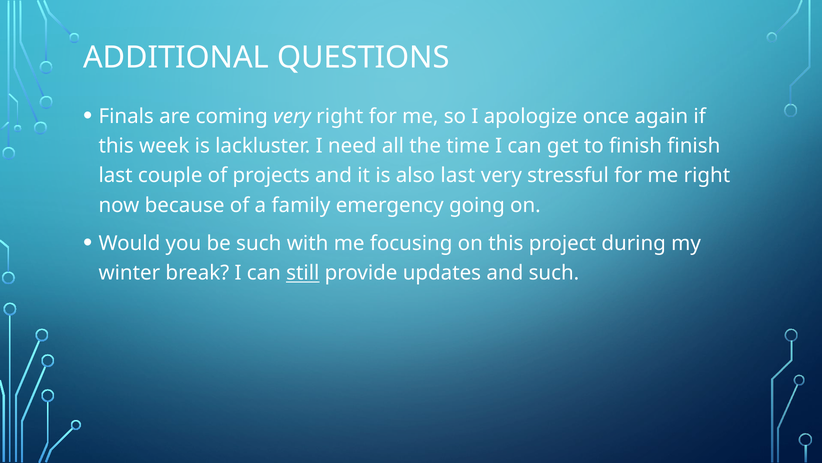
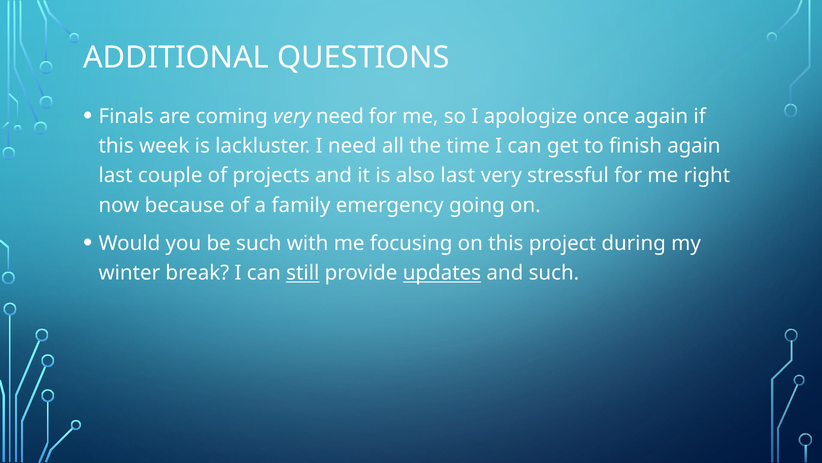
very right: right -> need
finish finish: finish -> again
updates underline: none -> present
